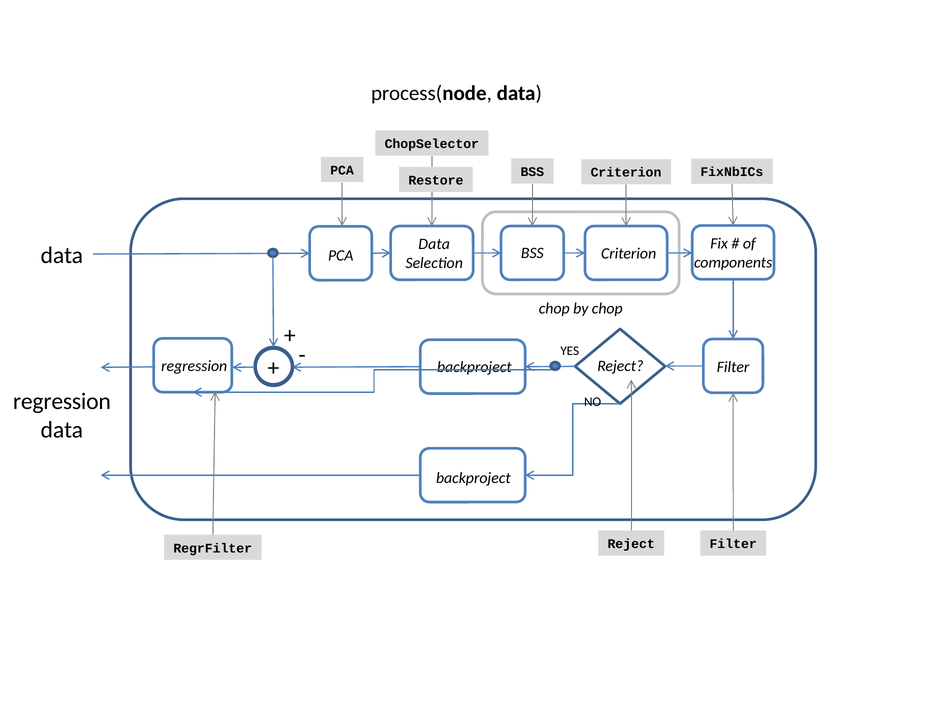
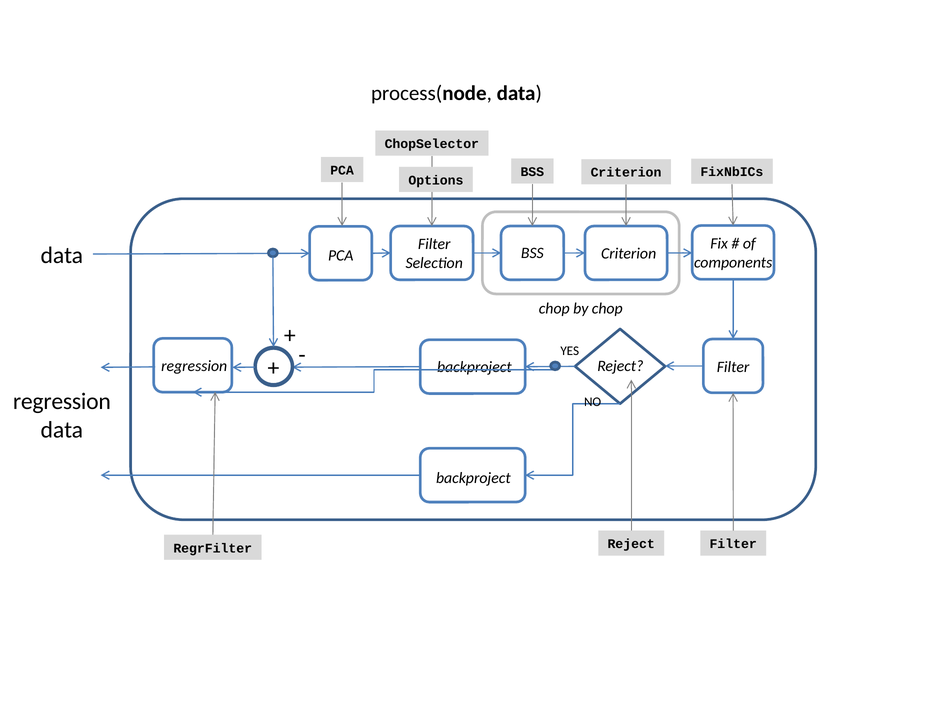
Restore: Restore -> Options
Data at (434, 244): Data -> Filter
